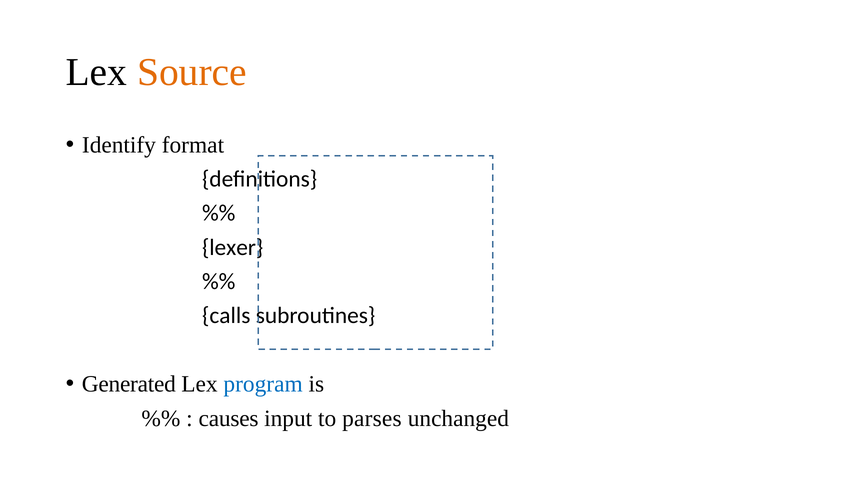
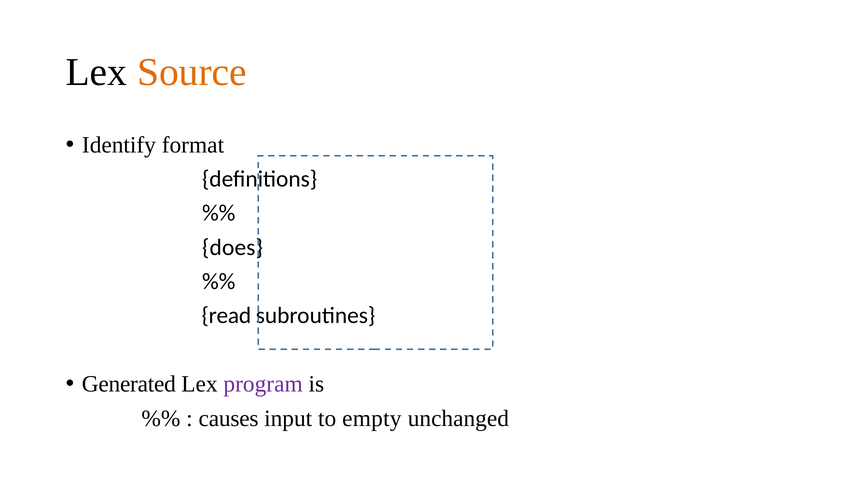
lexer: lexer -> does
calls: calls -> read
program colour: blue -> purple
parses: parses -> empty
